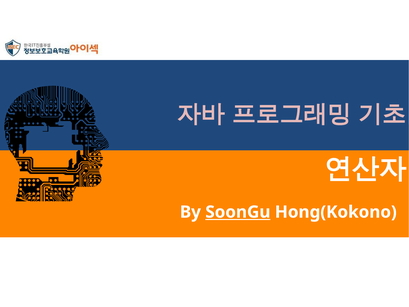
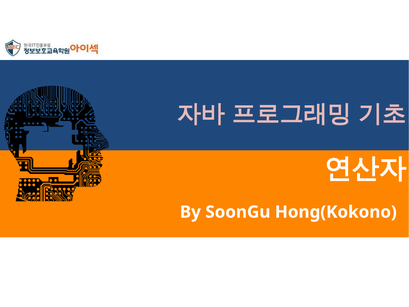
SoonGu underline: present -> none
